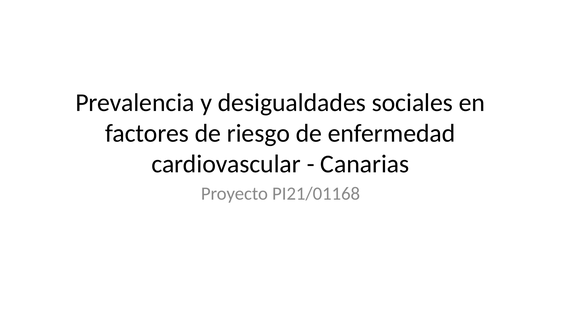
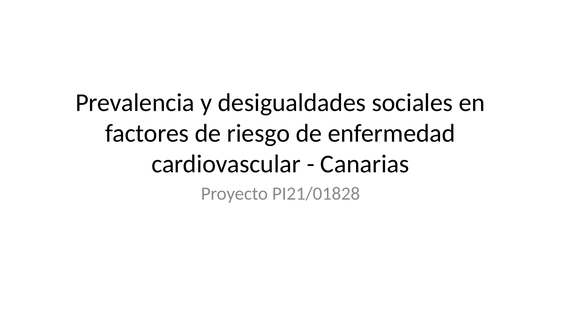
PI21/01168: PI21/01168 -> PI21/01828
